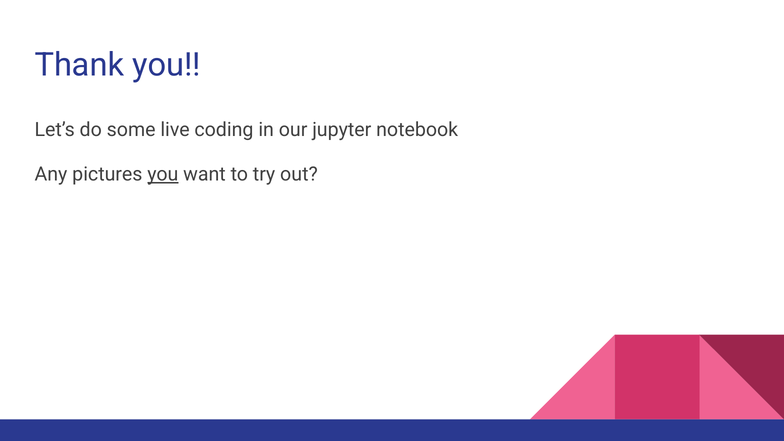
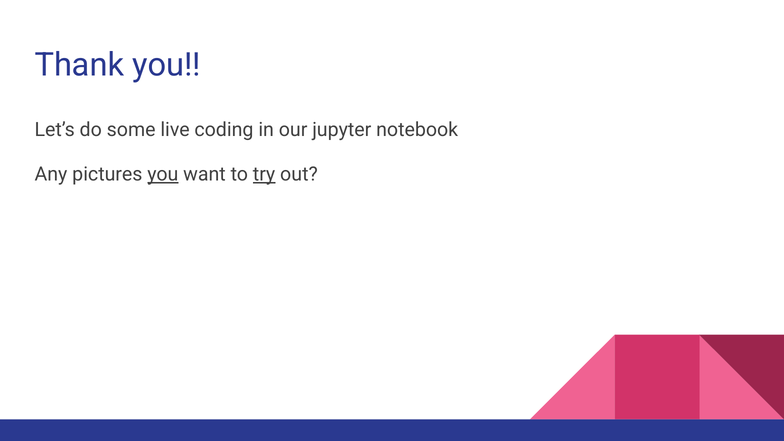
try underline: none -> present
